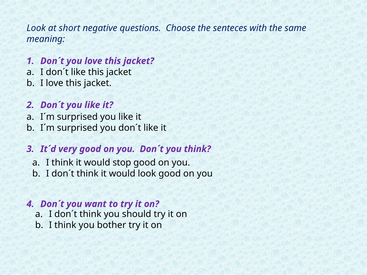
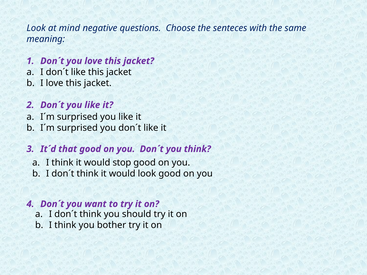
short: short -> mind
very: very -> that
